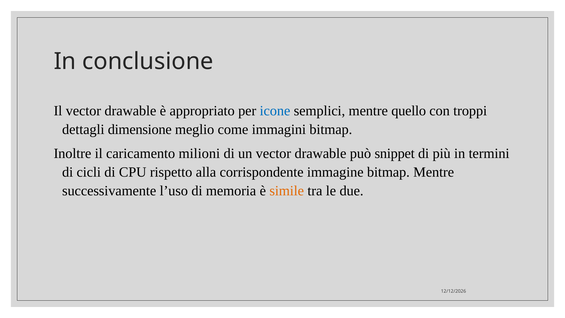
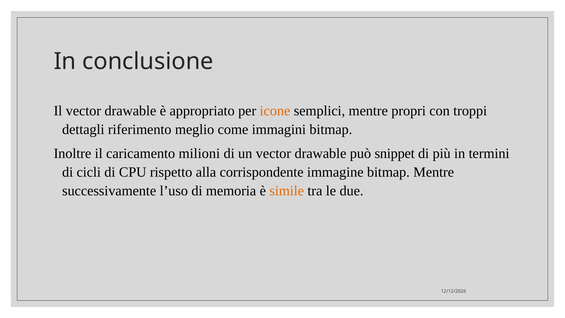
icone colour: blue -> orange
quello: quello -> propri
dimensione: dimensione -> riferimento
